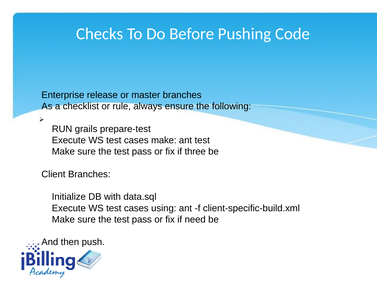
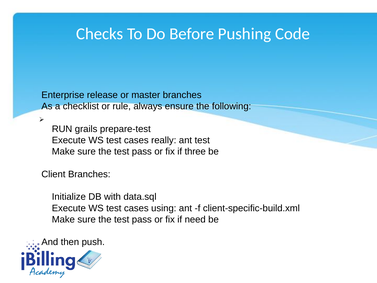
cases make: make -> really
